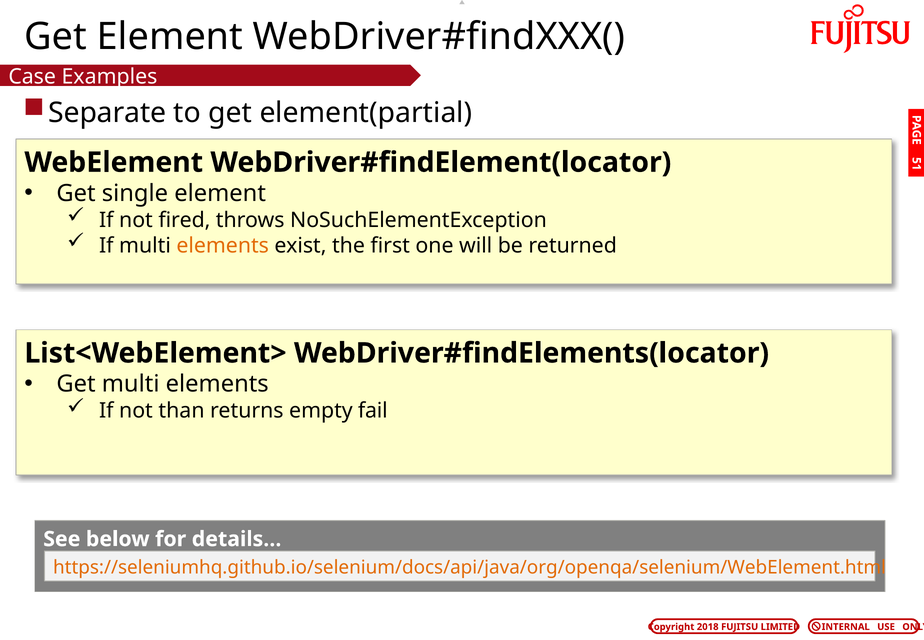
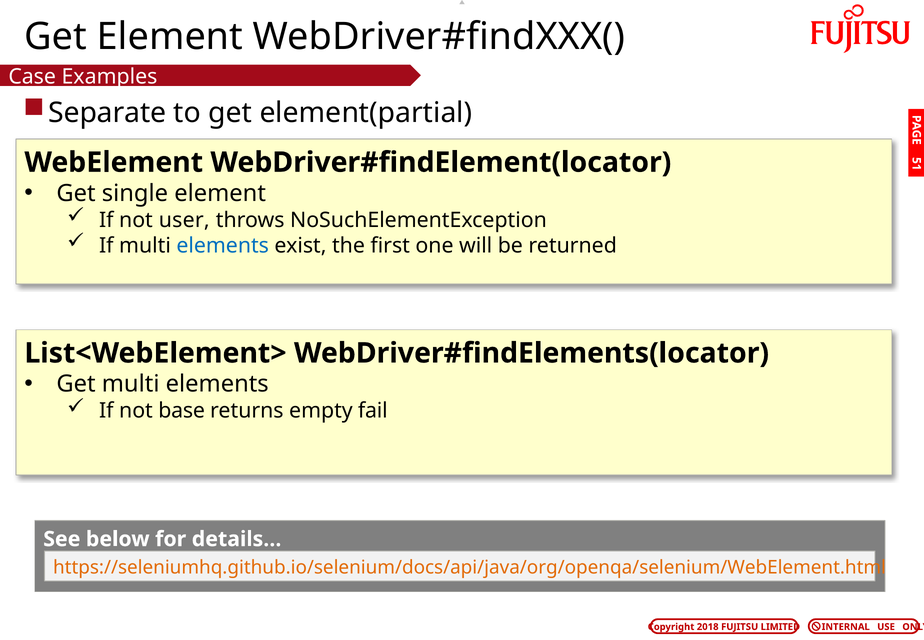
fired: fired -> user
elements at (223, 246) colour: orange -> blue
than: than -> base
